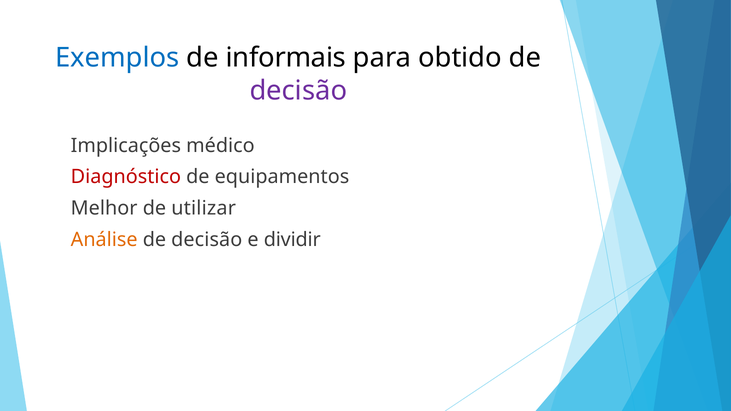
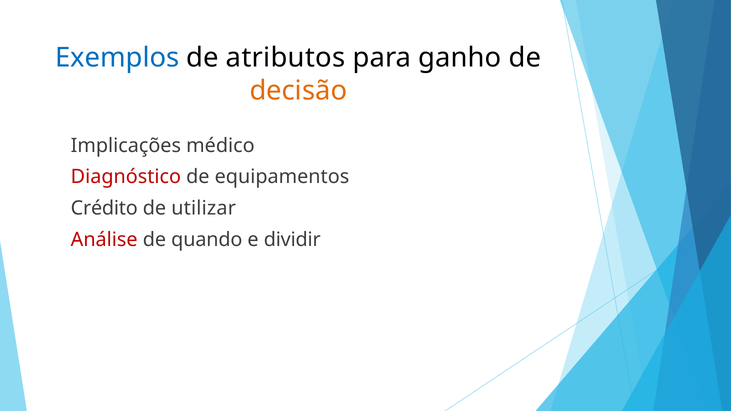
informais: informais -> atributos
obtido: obtido -> ganho
decisão at (298, 91) colour: purple -> orange
Melhor: Melhor -> Crédito
Análise colour: orange -> red
decisão at (207, 240): decisão -> quando
